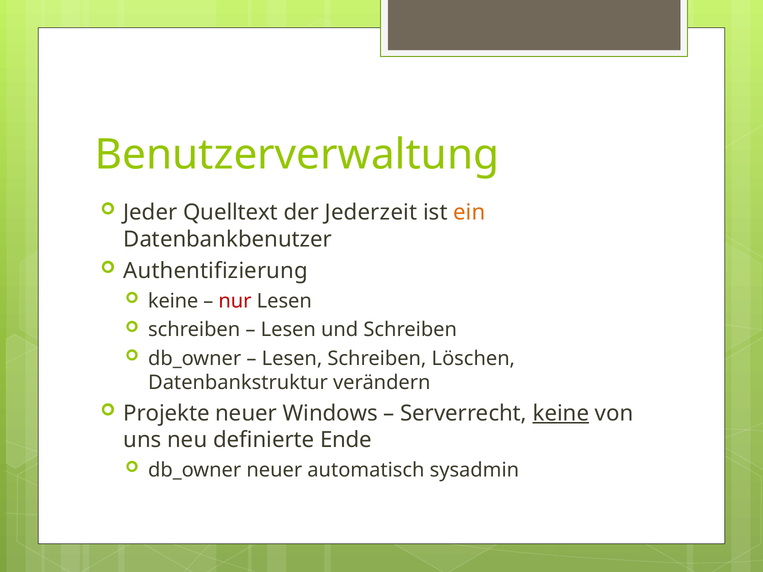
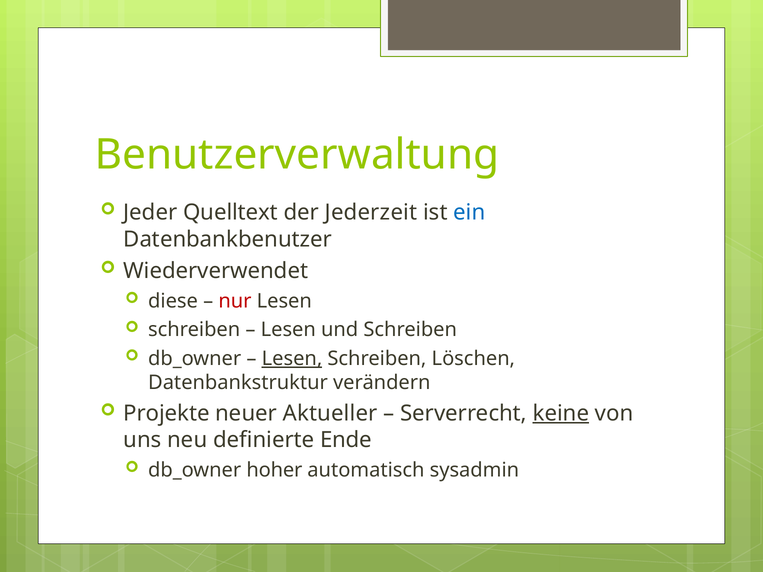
ein colour: orange -> blue
Authentifizierung: Authentifizierung -> Wiederverwendet
keine at (173, 301): keine -> diese
Lesen at (292, 359) underline: none -> present
Windows: Windows -> Aktueller
db_owner neuer: neuer -> hoher
